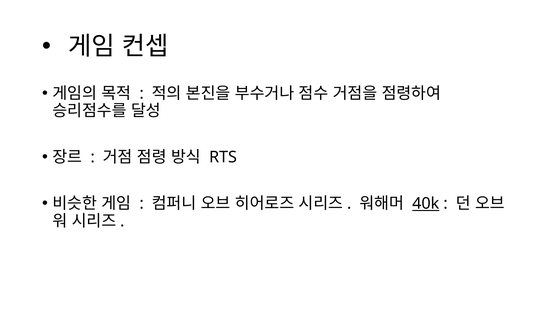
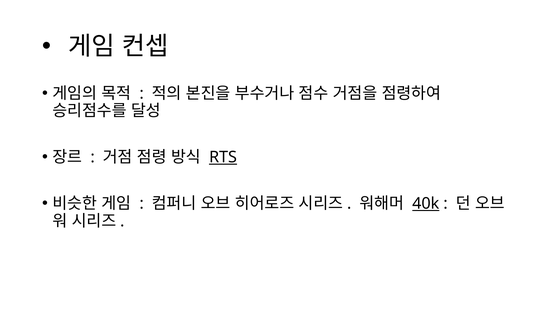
RTS underline: none -> present
